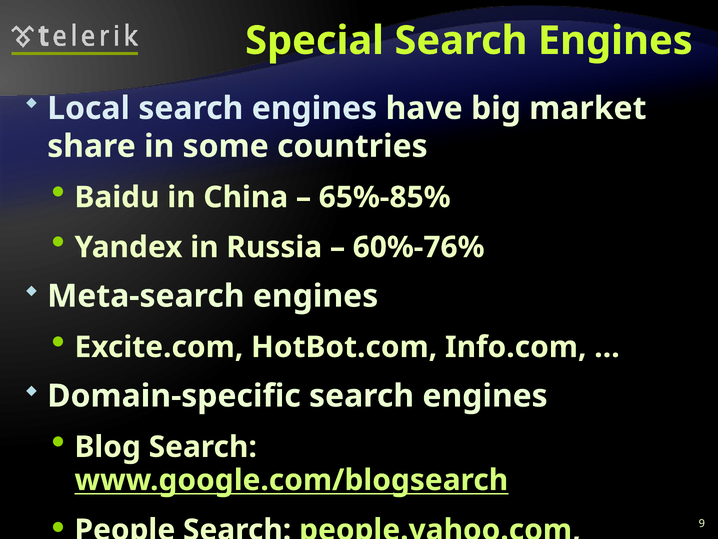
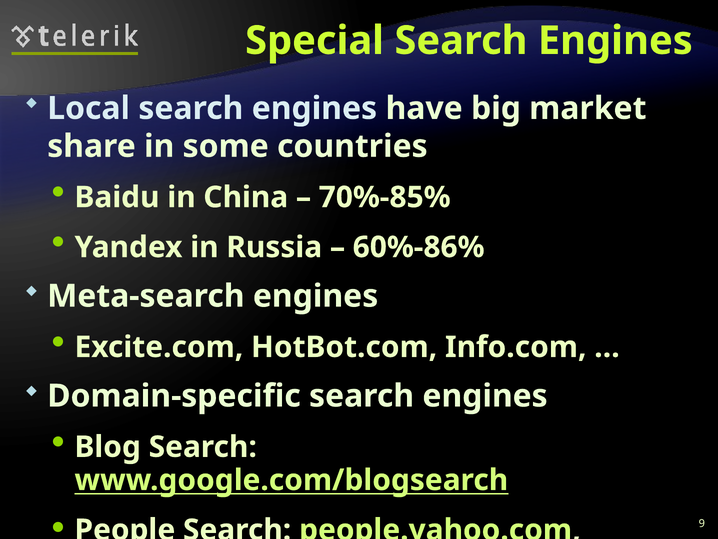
65%-85%: 65%-85% -> 70%-85%
60%-76%: 60%-76% -> 60%-86%
